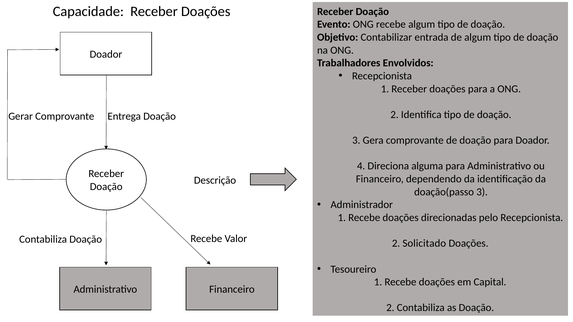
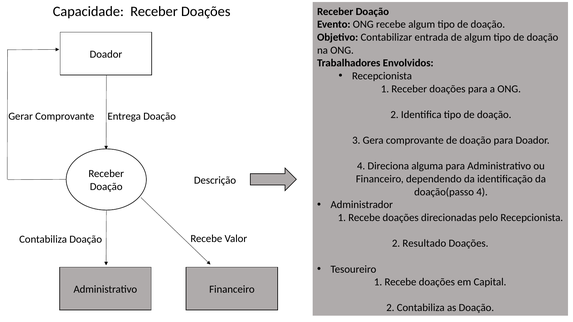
doação(passo 3: 3 -> 4
Solicitado: Solicitado -> Resultado
